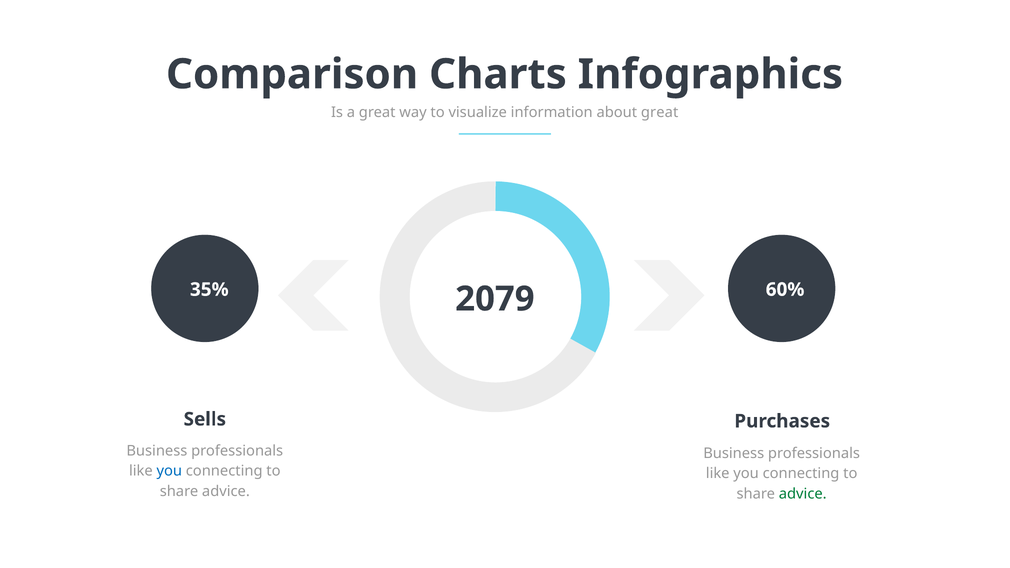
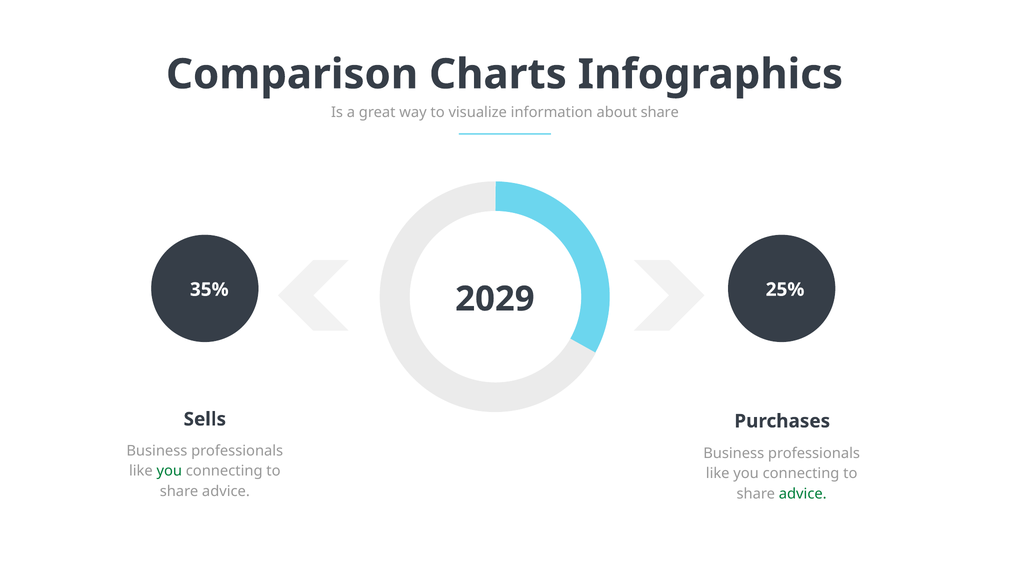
about great: great -> share
2079: 2079 -> 2029
60%: 60% -> 25%
you at (169, 471) colour: blue -> green
